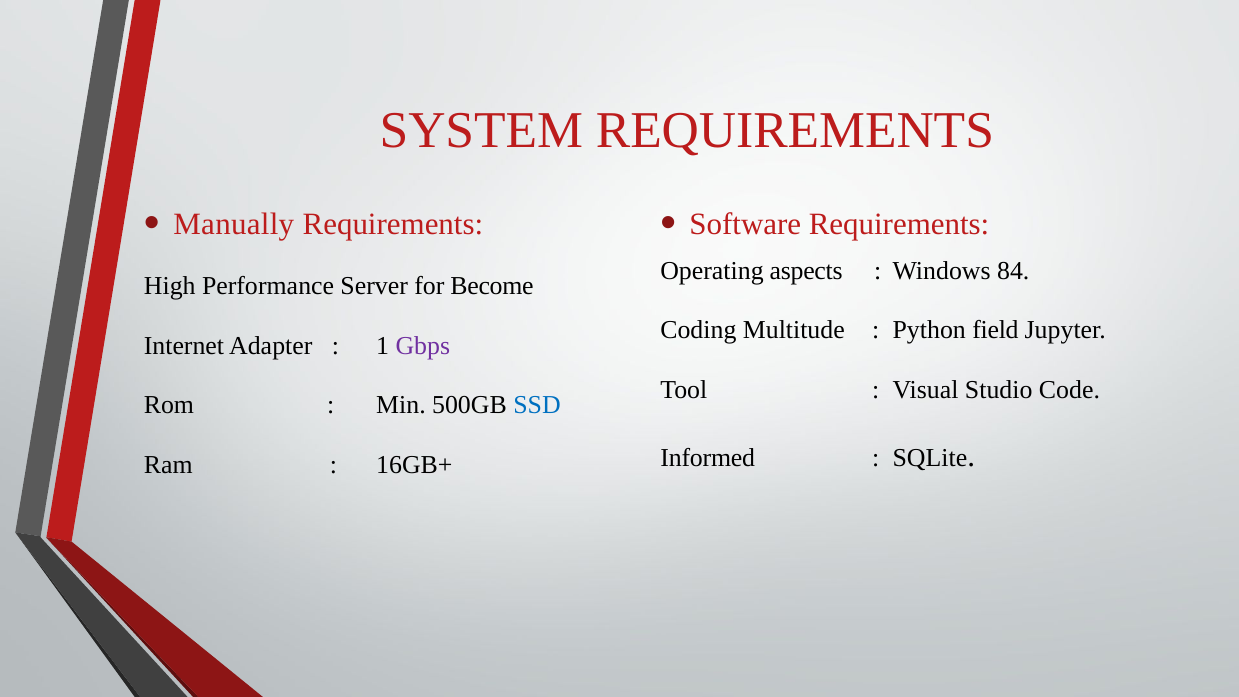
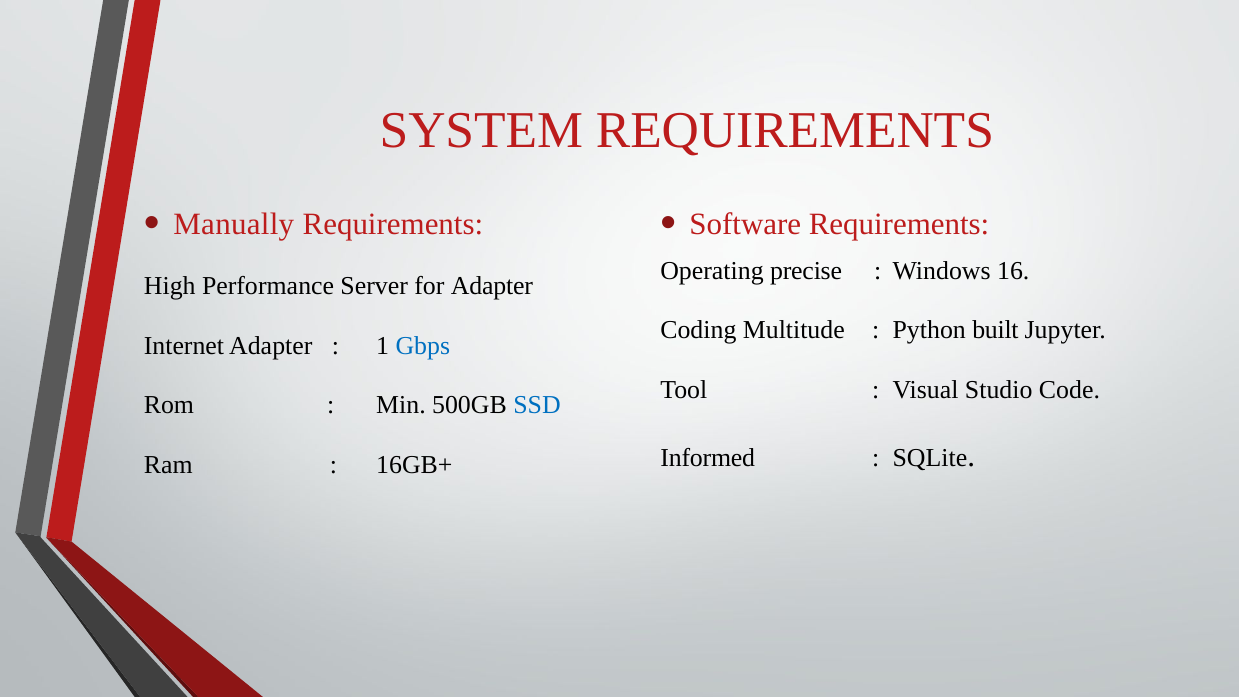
aspects: aspects -> precise
84: 84 -> 16
for Become: Become -> Adapter
field: field -> built
Gbps colour: purple -> blue
